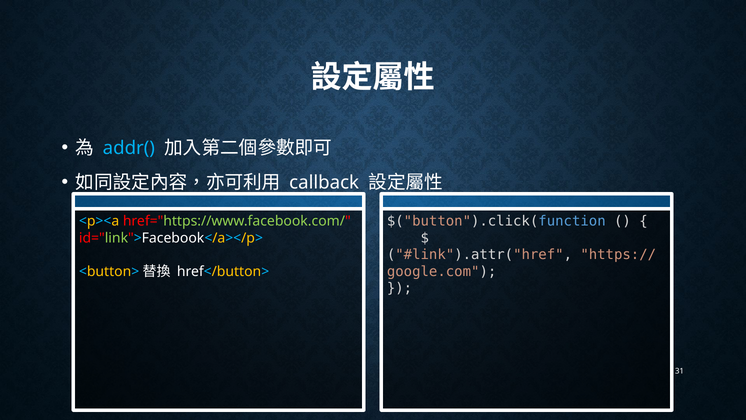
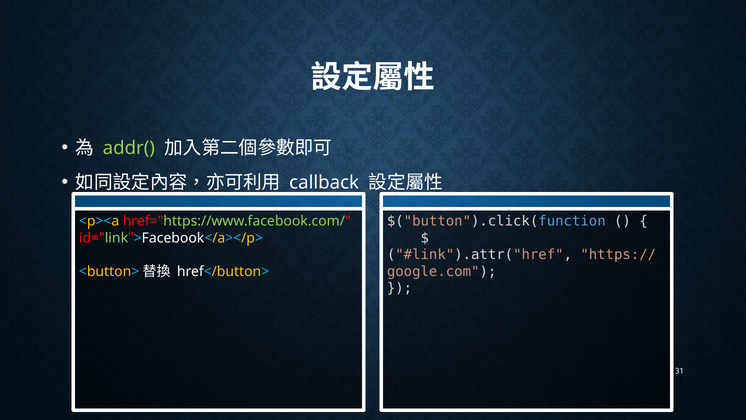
addr( colour: light blue -> light green
